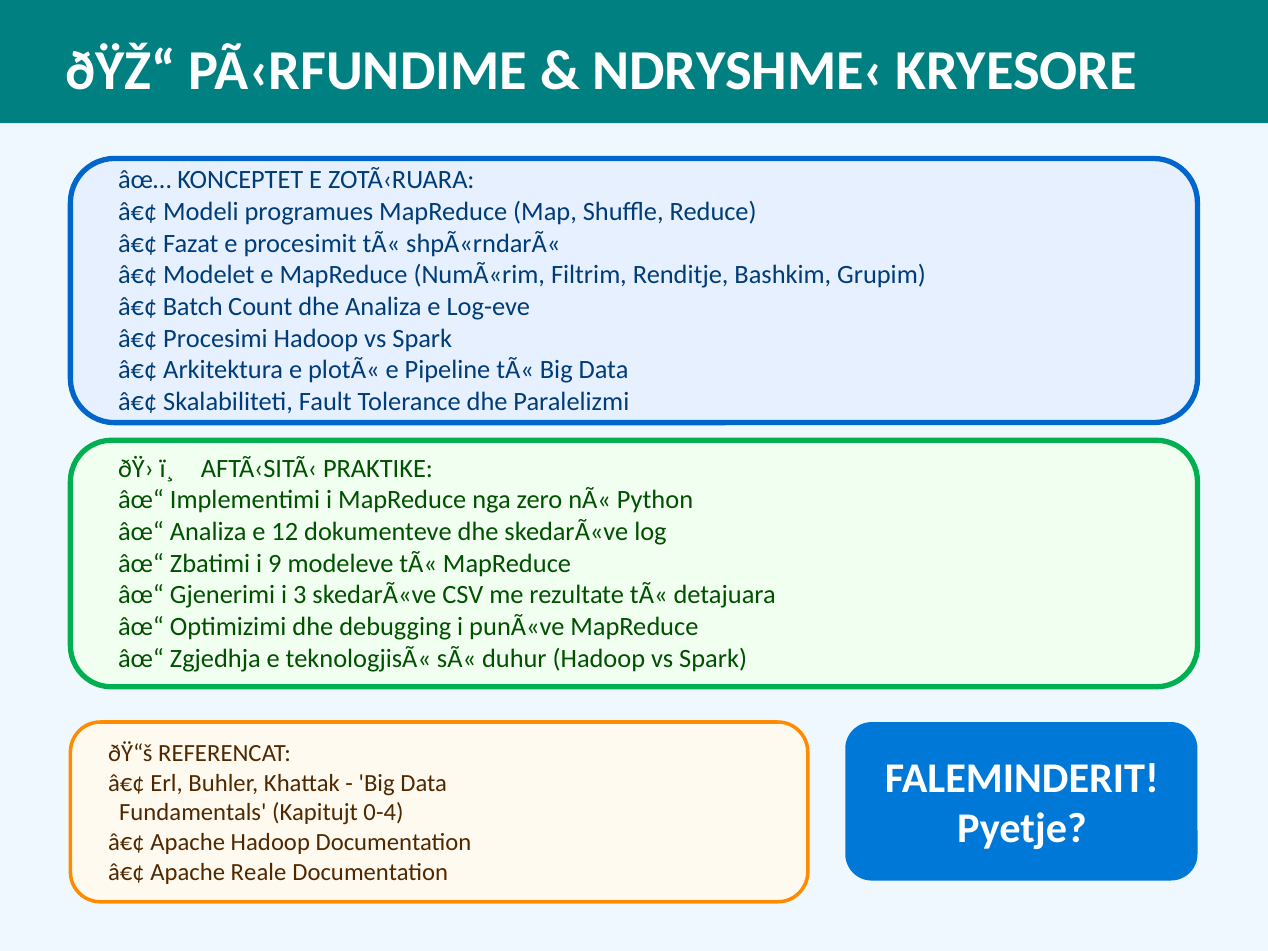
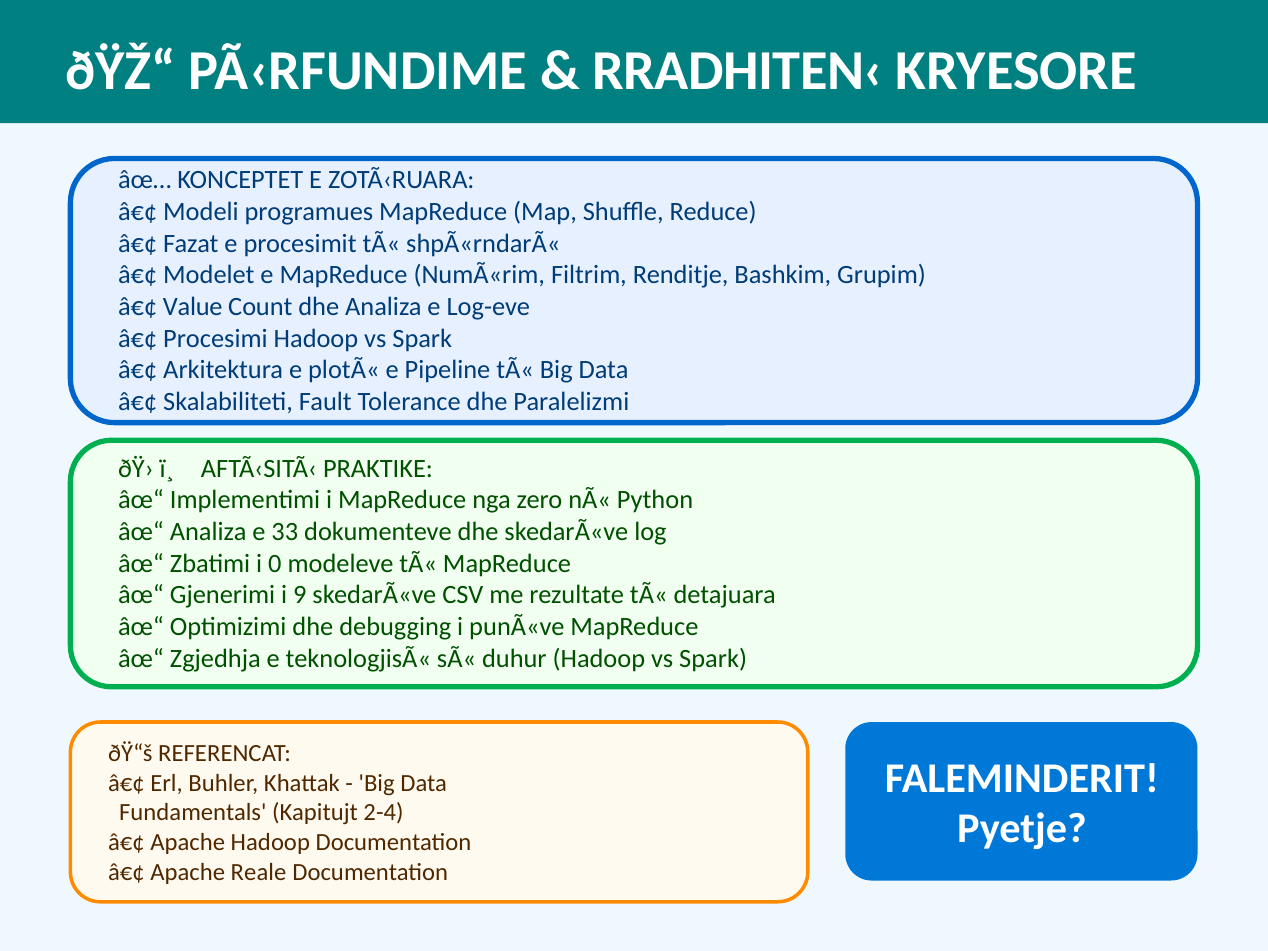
NDRYSHME‹: NDRYSHME‹ -> RRADHITEN‹
Batch: Batch -> Value
12: 12 -> 33
9: 9 -> 0
3: 3 -> 9
0-4: 0-4 -> 2-4
